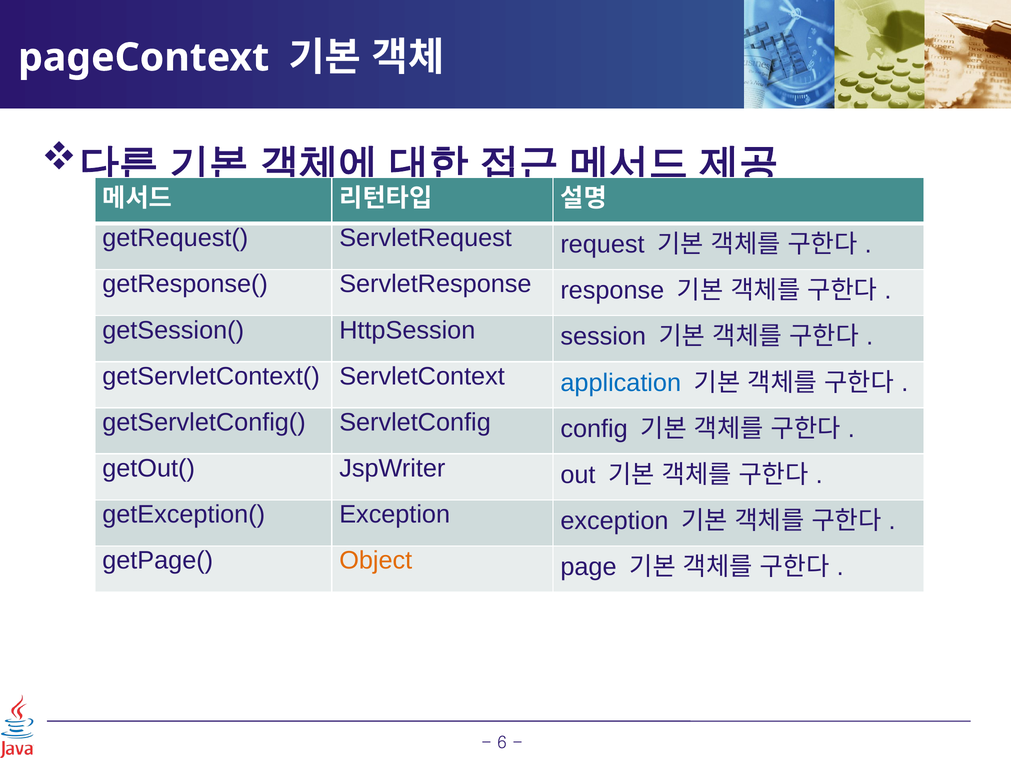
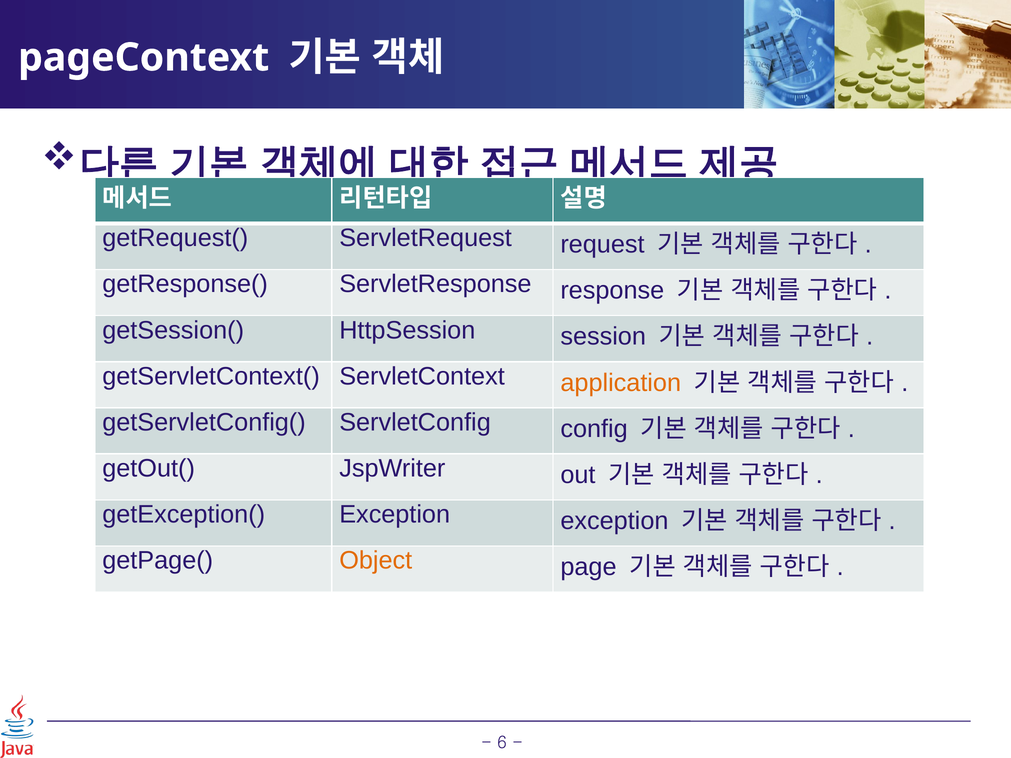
application colour: blue -> orange
